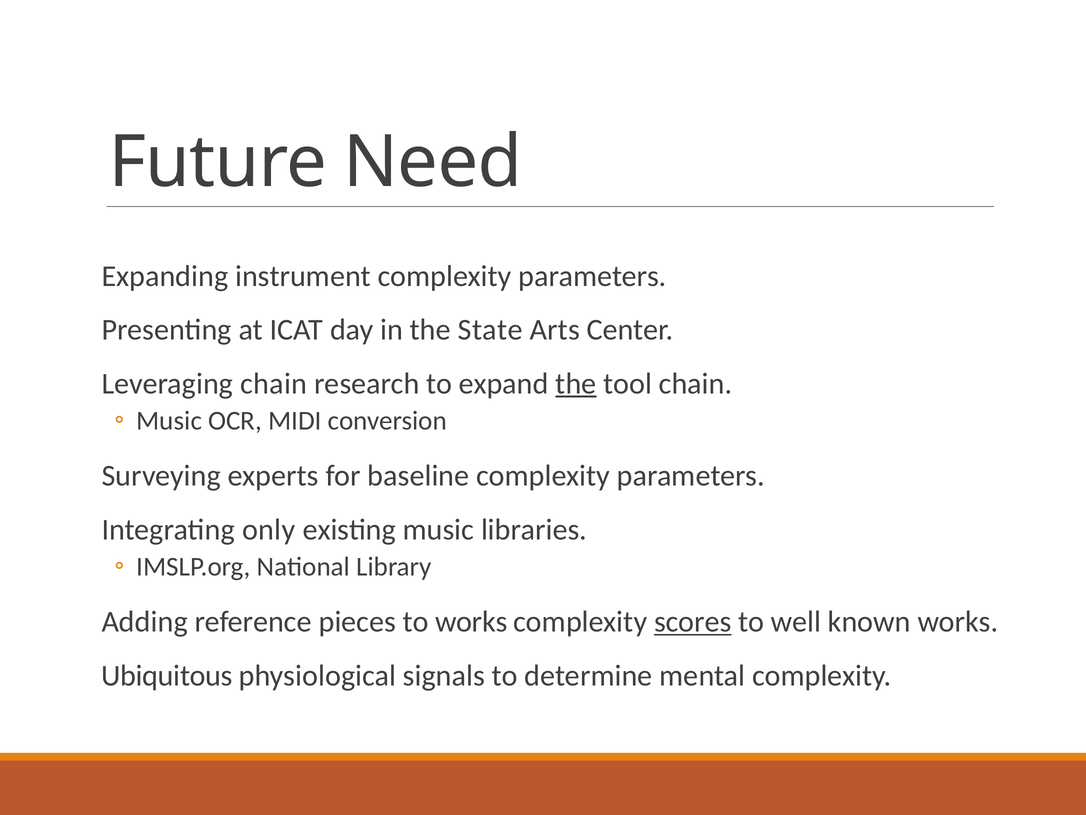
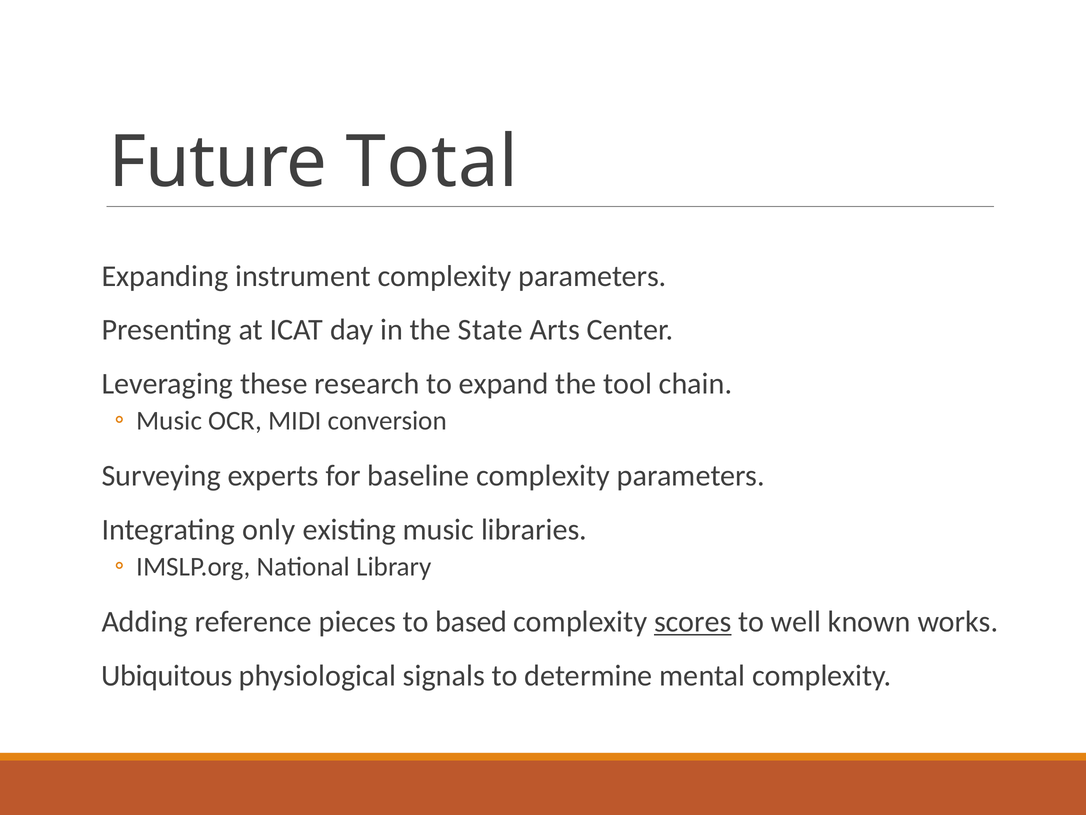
Need: Need -> Total
Leveraging chain: chain -> these
the at (576, 383) underline: present -> none
to works: works -> based
